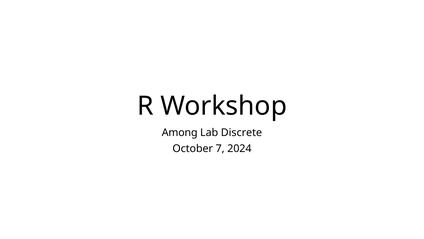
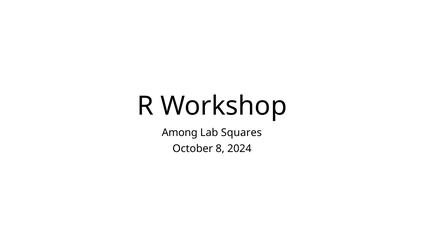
Discrete: Discrete -> Squares
7: 7 -> 8
